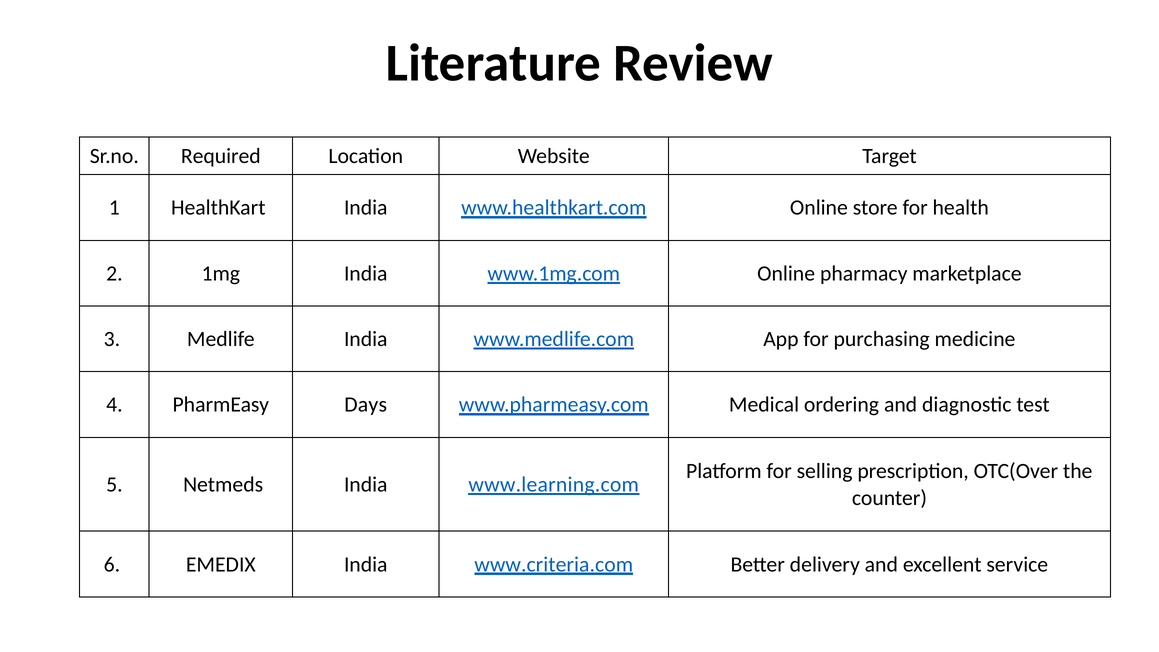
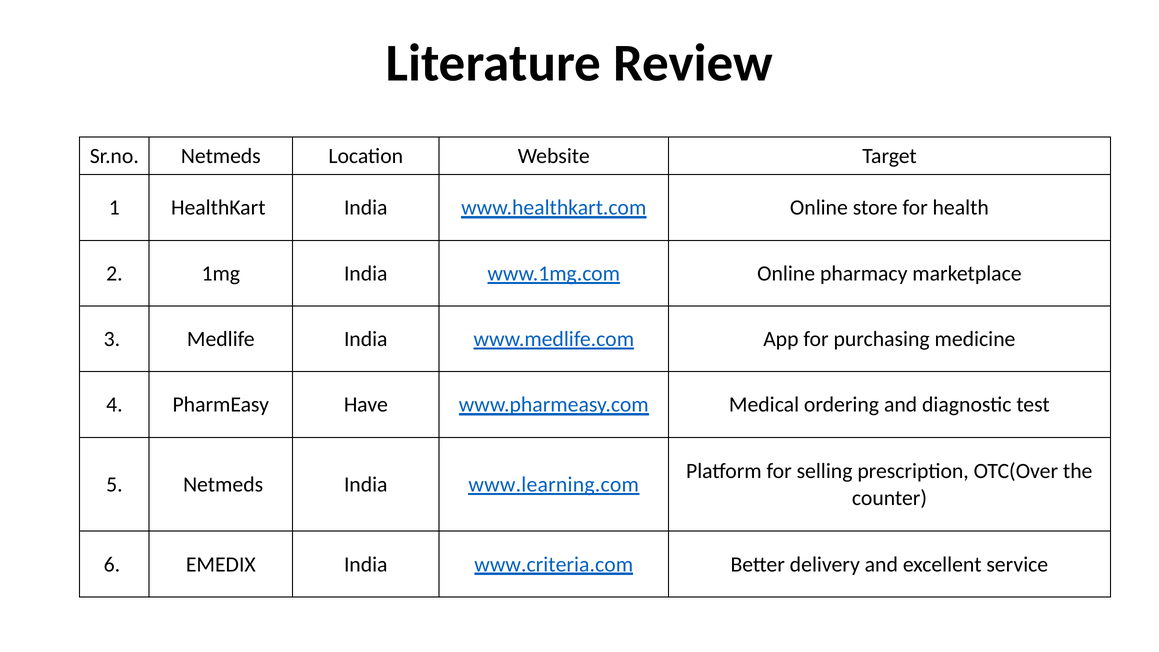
Sr.no Required: Required -> Netmeds
Days: Days -> Have
